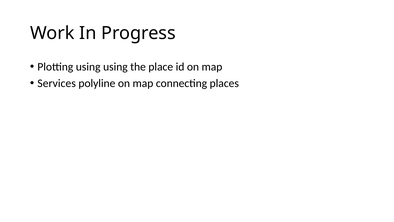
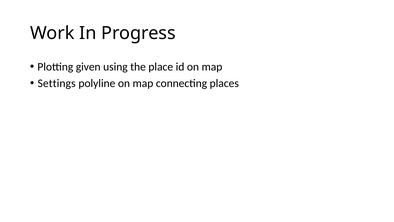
Plotting using: using -> given
Services: Services -> Settings
